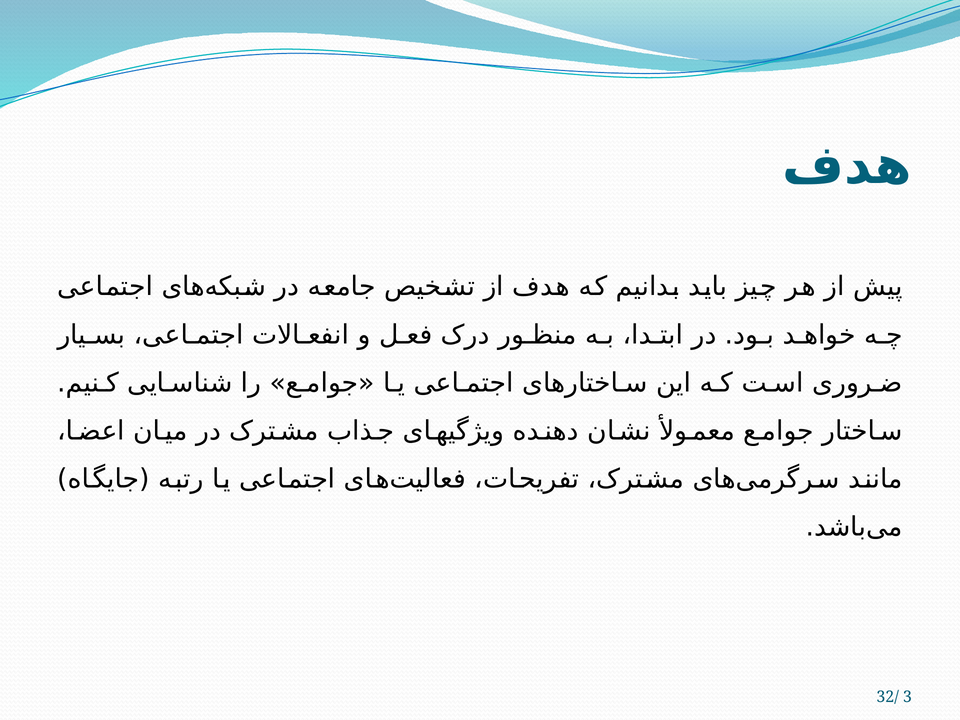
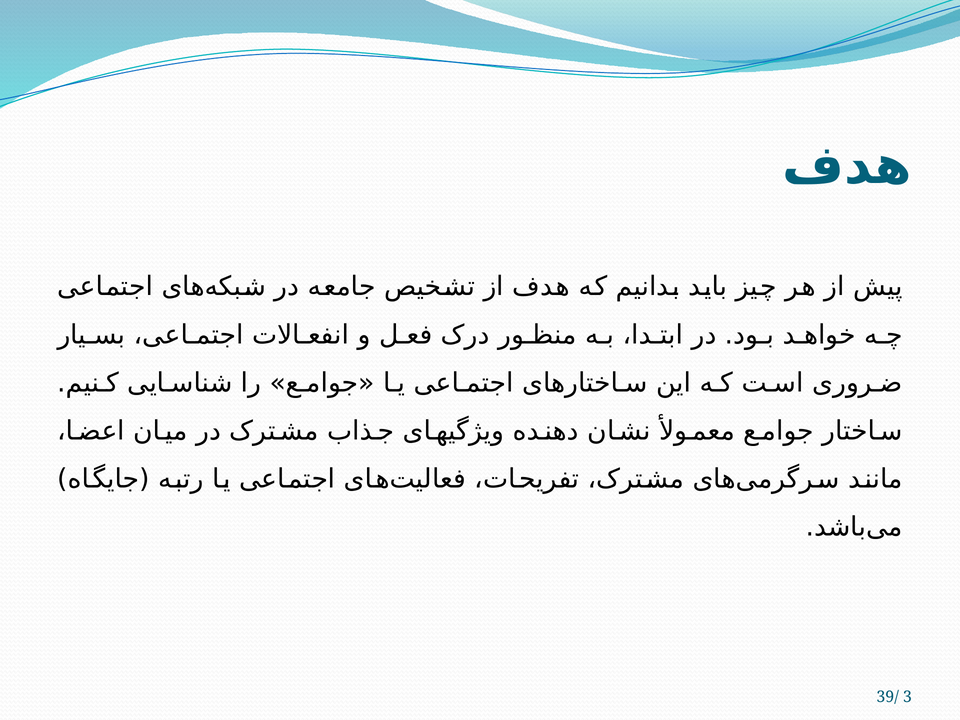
32/: 32/ -> 39/
